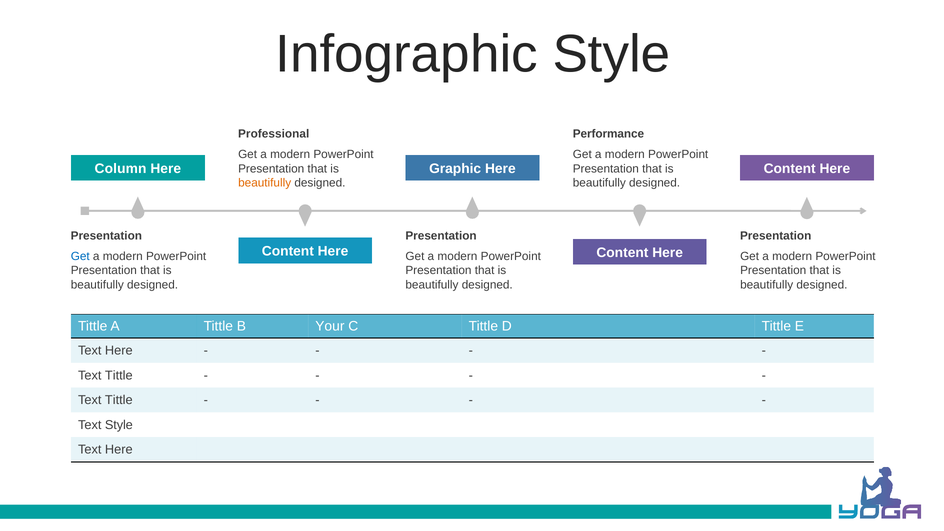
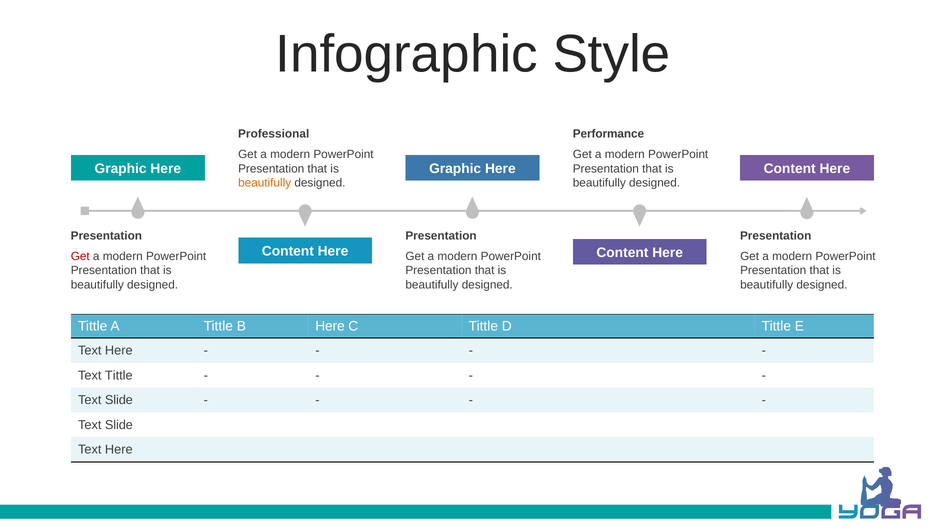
Column at (121, 169): Column -> Graphic
Get at (80, 256) colour: blue -> red
B Your: Your -> Here
Tittle at (119, 400): Tittle -> Slide
Style at (119, 425): Style -> Slide
